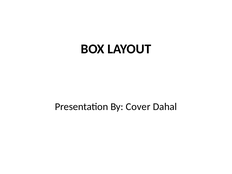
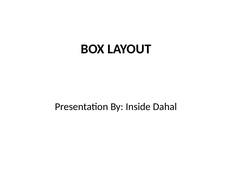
Cover: Cover -> Inside
